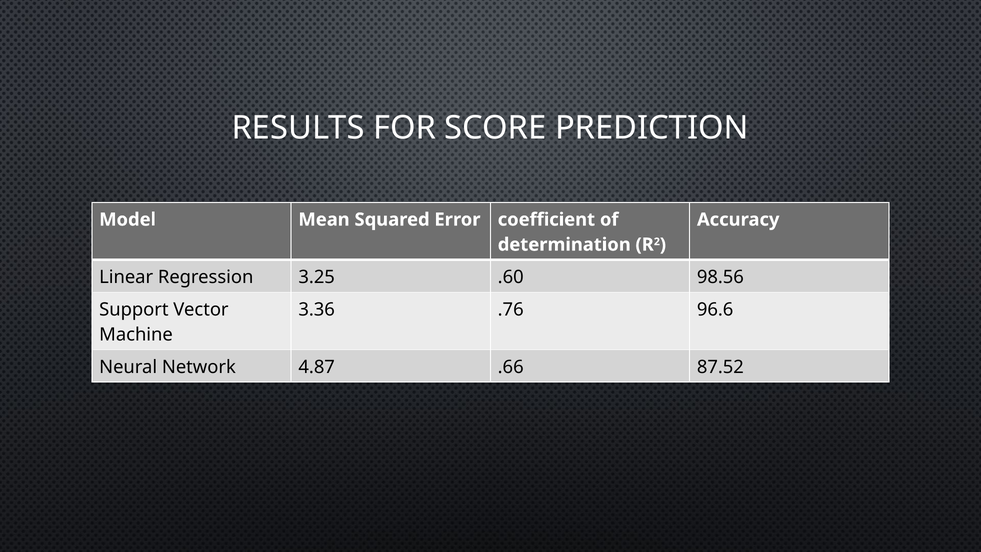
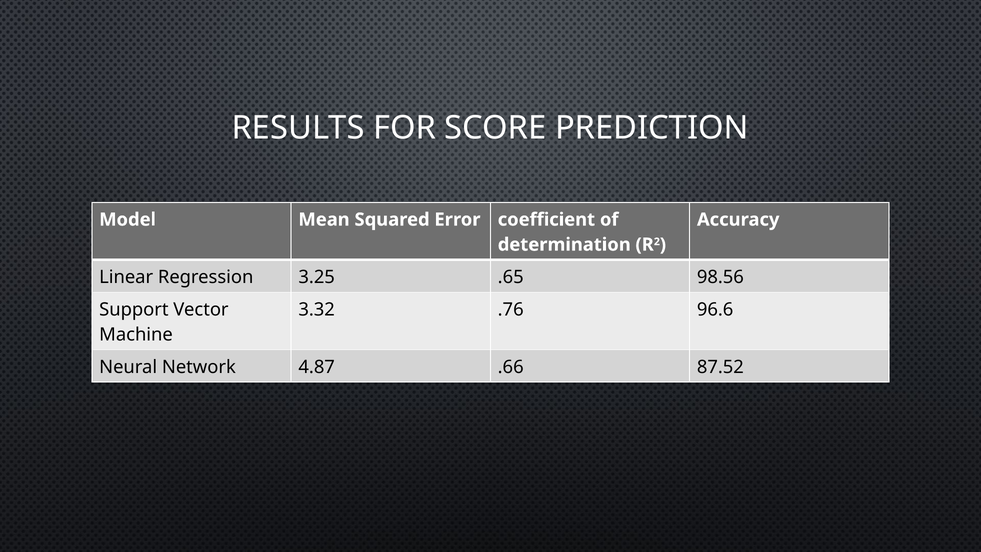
.60: .60 -> .65
3.36: 3.36 -> 3.32
